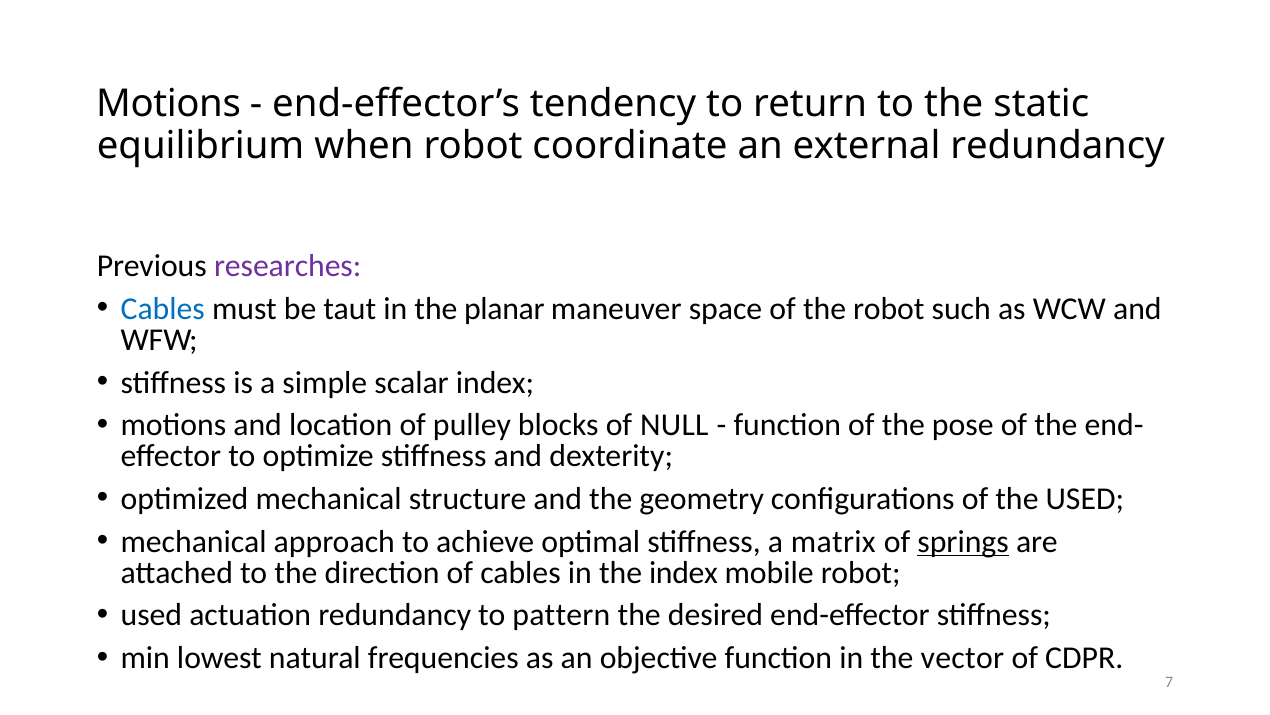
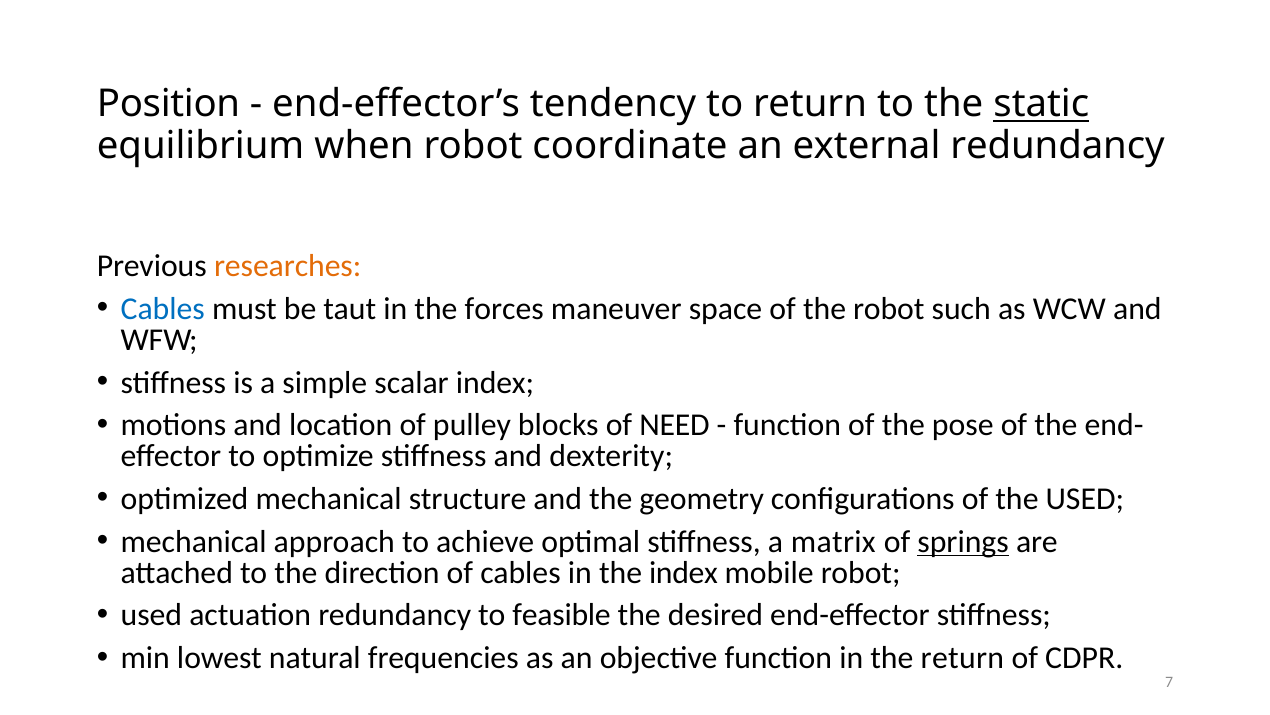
Motions at (169, 104): Motions -> Position
static underline: none -> present
researches colour: purple -> orange
planar: planar -> forces
NULL: NULL -> NEED
pattern: pattern -> feasible
the vector: vector -> return
